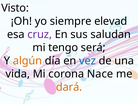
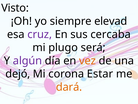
saludan: saludan -> cercaba
tengo: tengo -> plugo
algún colour: orange -> purple
vez colour: blue -> orange
vida: vida -> dejó
Nace: Nace -> Estar
